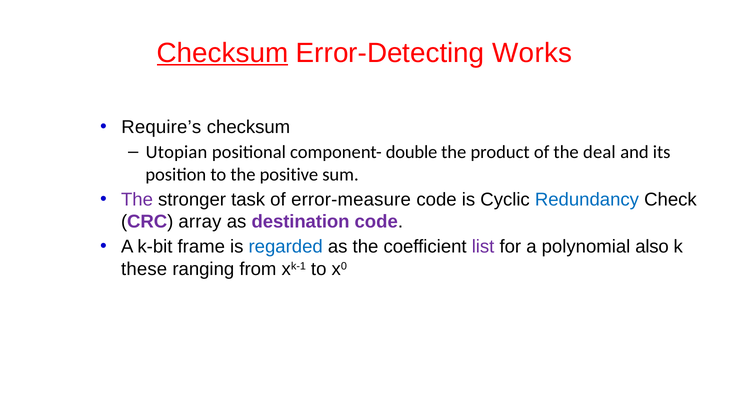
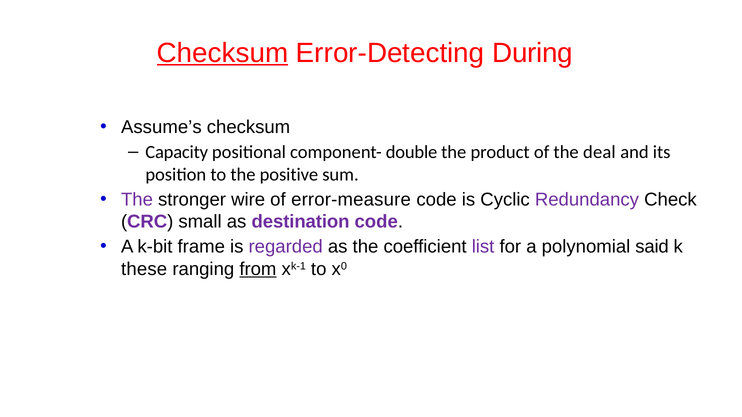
Works: Works -> During
Require’s: Require’s -> Assume’s
Utopian: Utopian -> Capacity
task: task -> wire
Redundancy colour: blue -> purple
array: array -> small
regarded colour: blue -> purple
also: also -> said
from underline: none -> present
